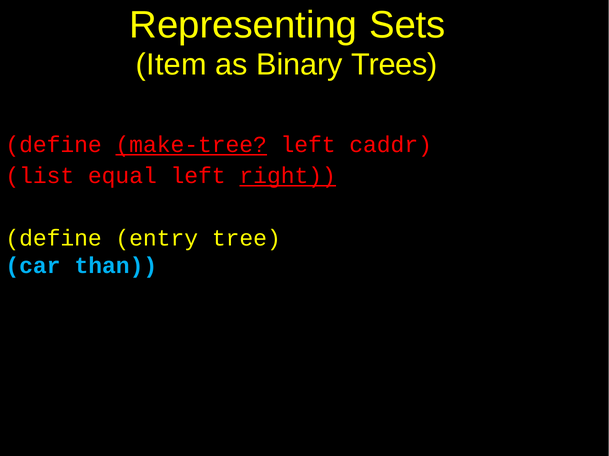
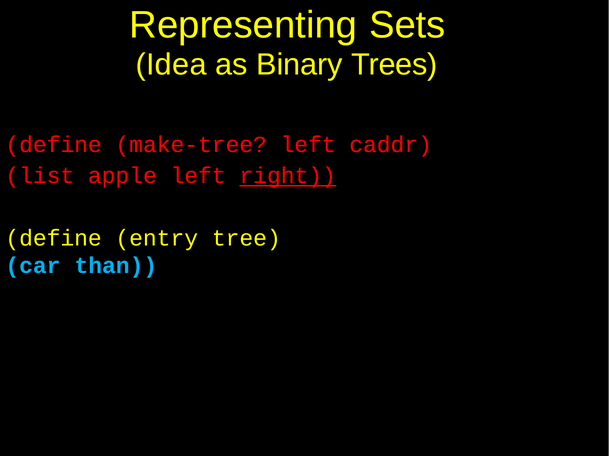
Item: Item -> Idea
make-tree underline: present -> none
equal: equal -> apple
